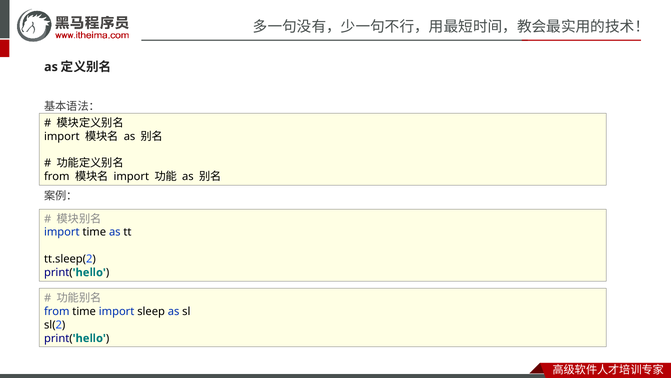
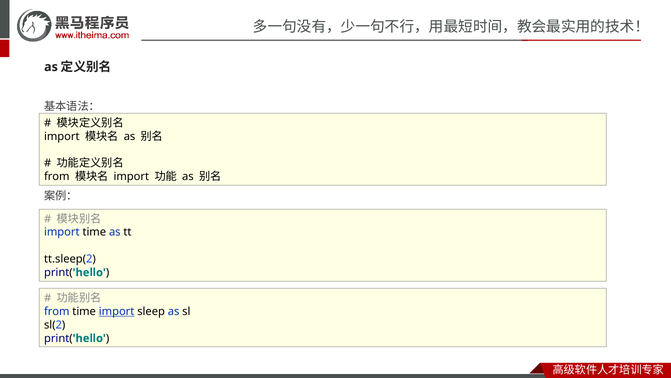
import at (117, 311) underline: none -> present
